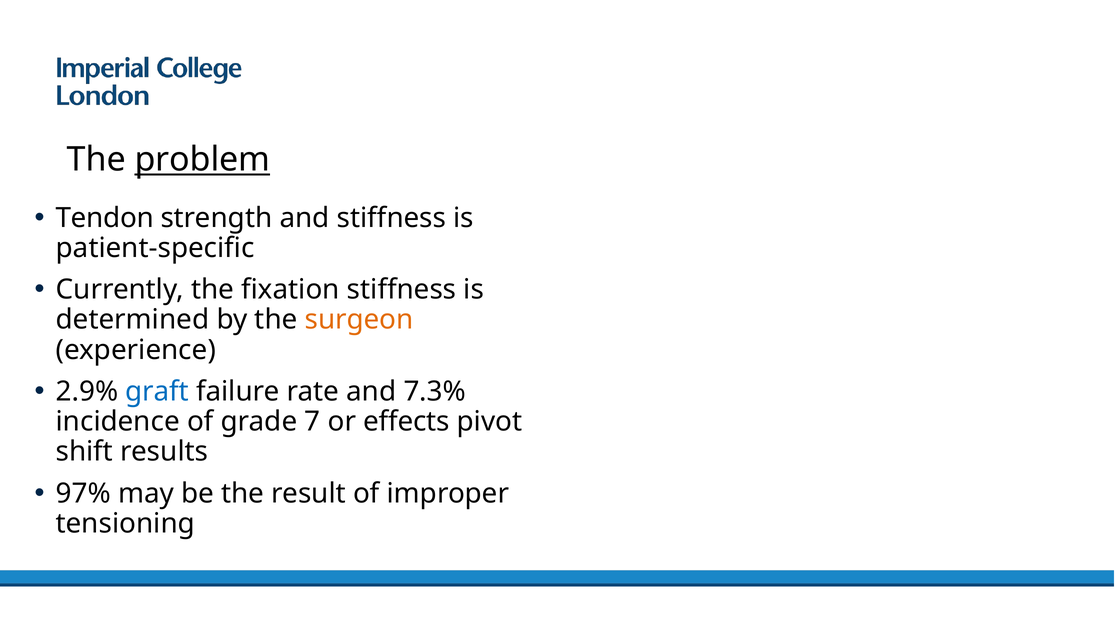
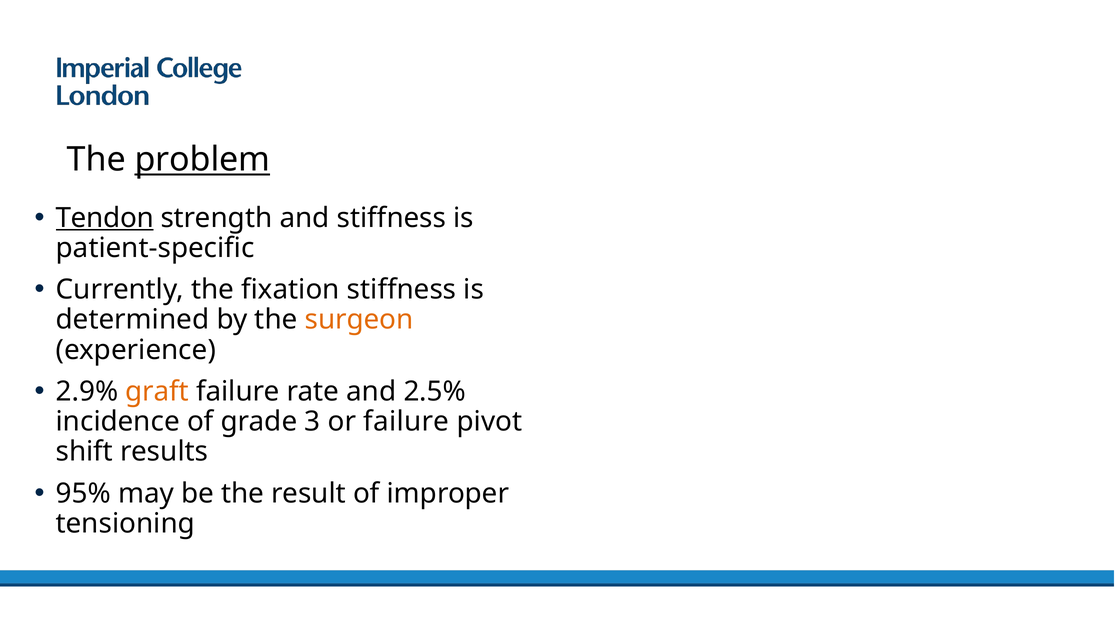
Tendon underline: none -> present
graft colour: blue -> orange
7.3%: 7.3% -> 2.5%
7: 7 -> 3
or effects: effects -> failure
97%: 97% -> 95%
